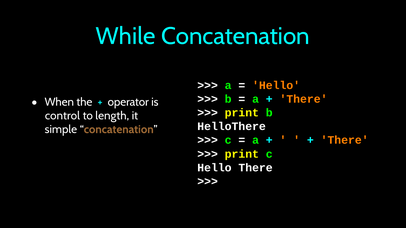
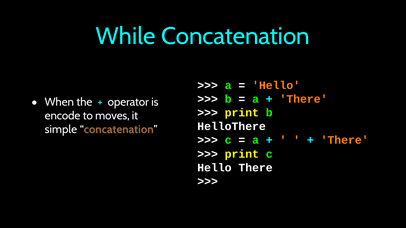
control: control -> encode
length: length -> moves
